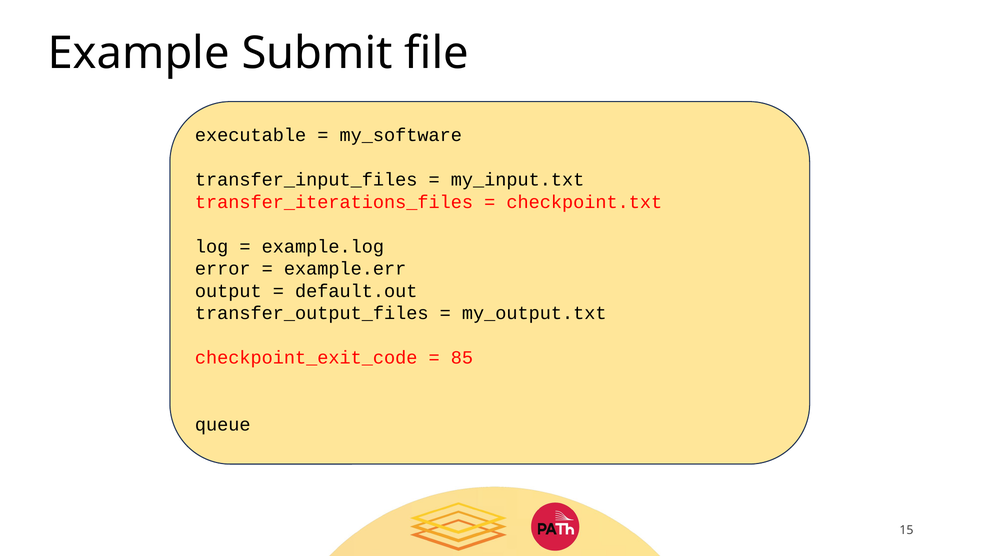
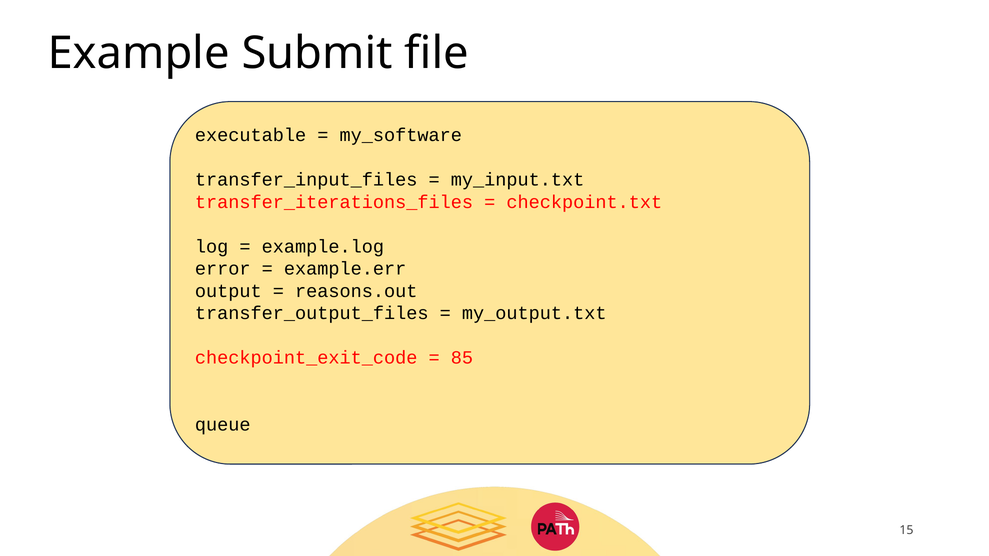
default.out: default.out -> reasons.out
